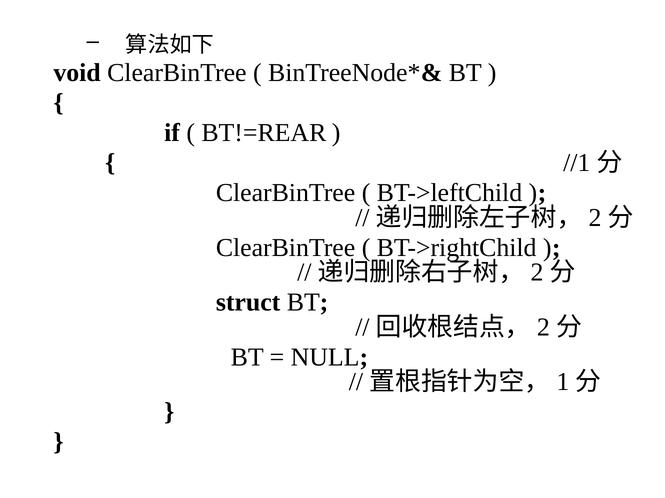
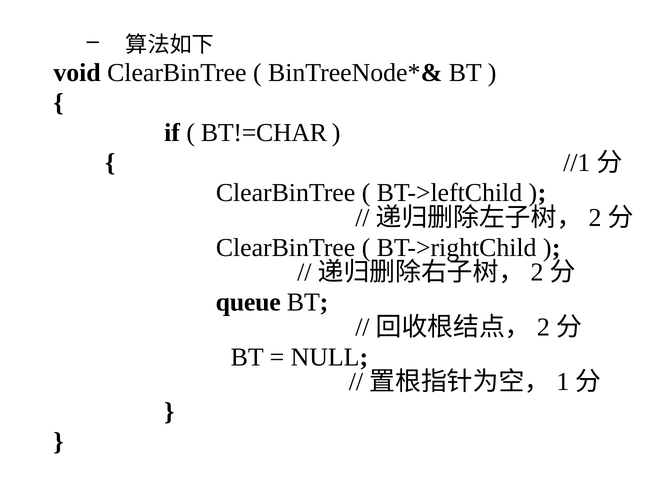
BT!=REAR: BT!=REAR -> BT!=CHAR
struct: struct -> queue
